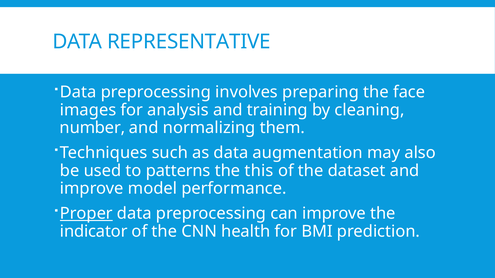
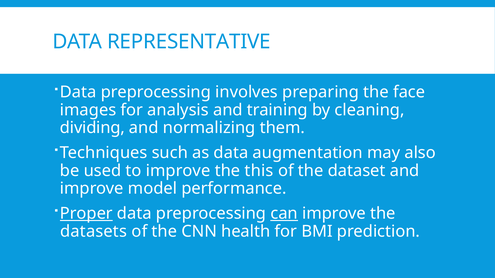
number: number -> dividing
to patterns: patterns -> improve
can underline: none -> present
indicator: indicator -> datasets
